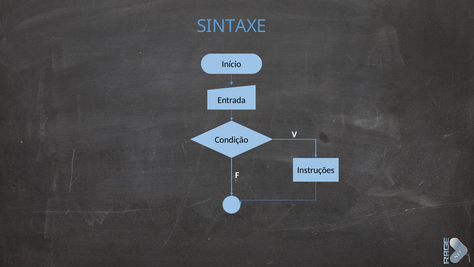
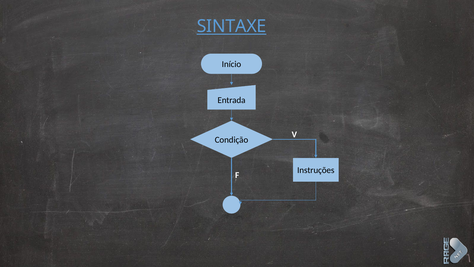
SINTAXE underline: none -> present
